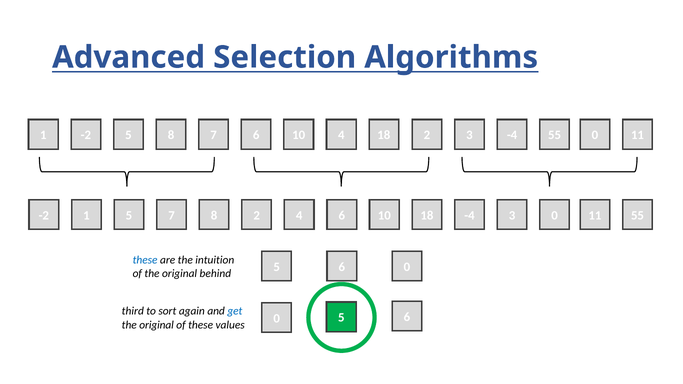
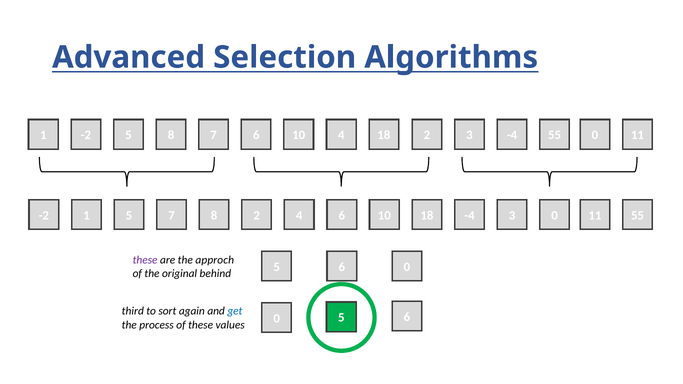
these at (145, 260) colour: blue -> purple
intuition: intuition -> approch
original at (157, 325): original -> process
